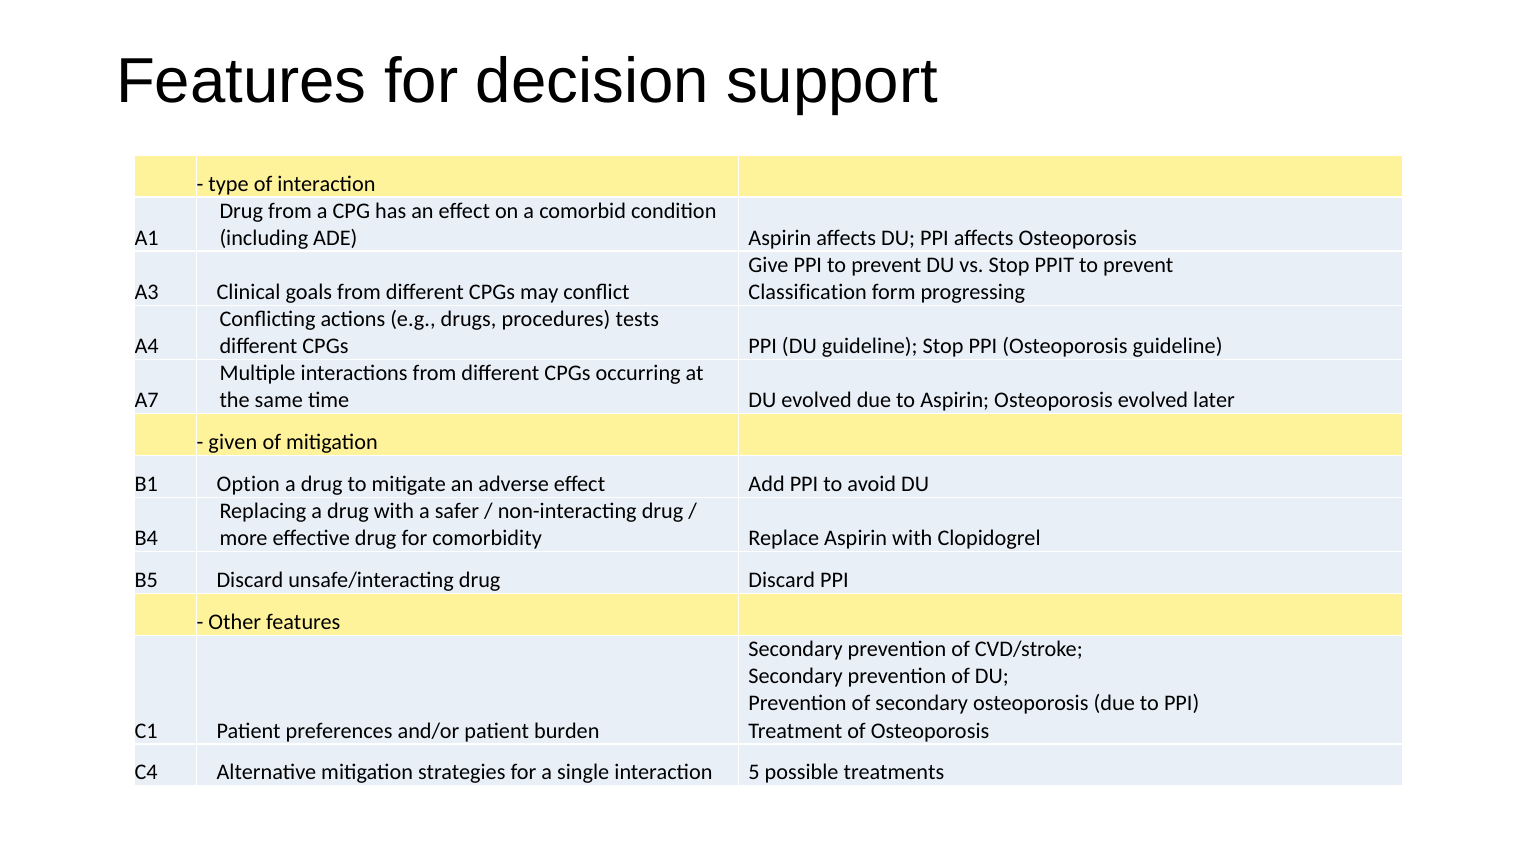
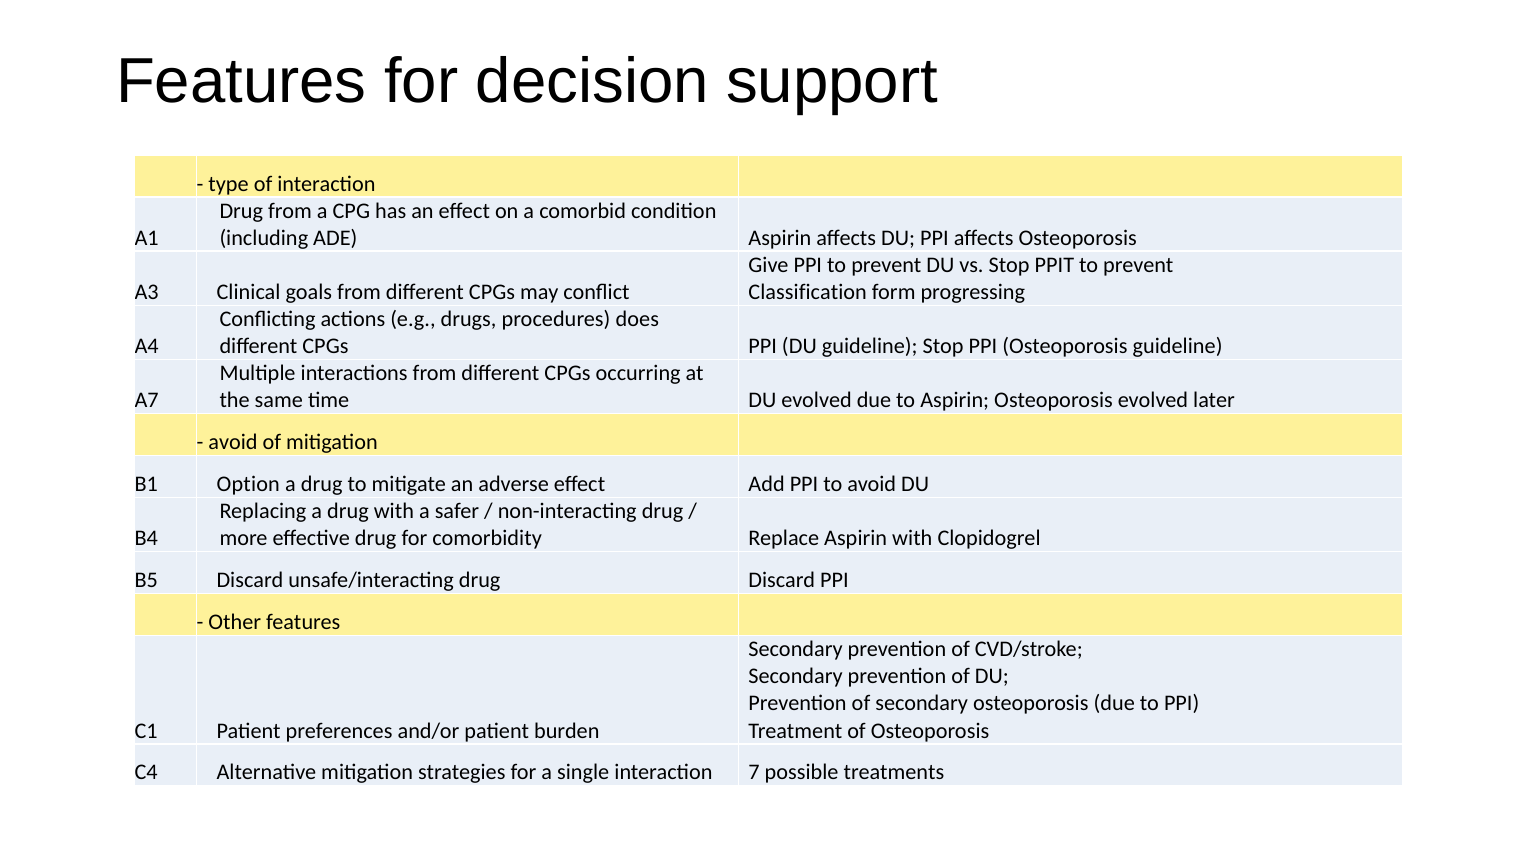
tests: tests -> does
given at (233, 442): given -> avoid
5: 5 -> 7
